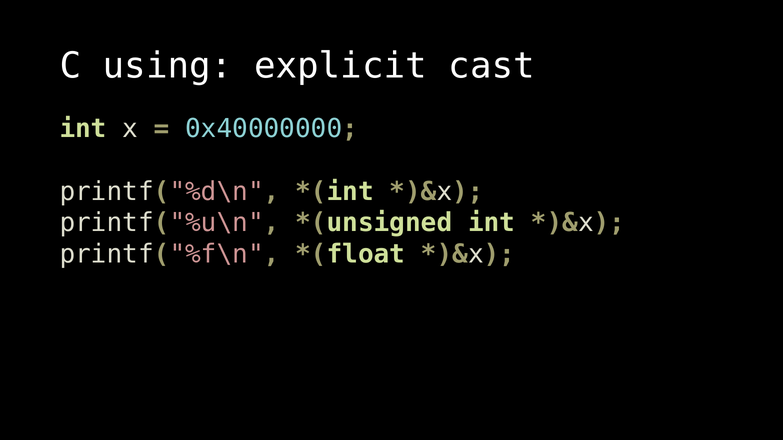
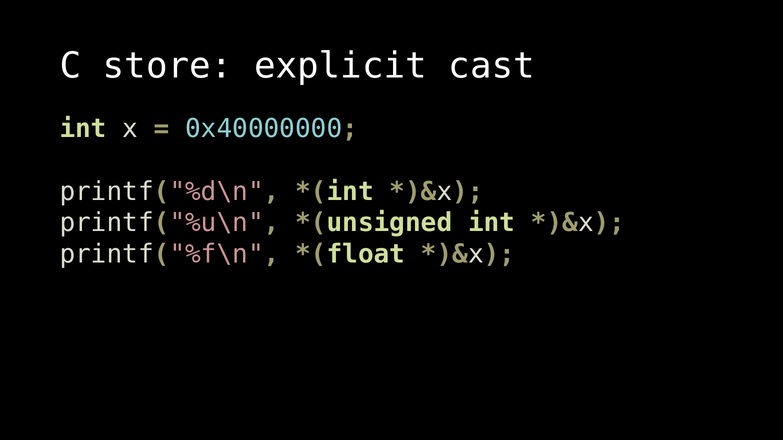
using: using -> store
